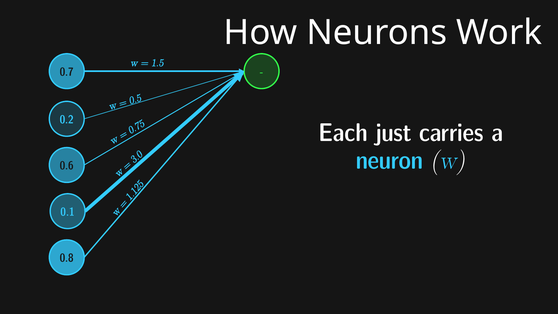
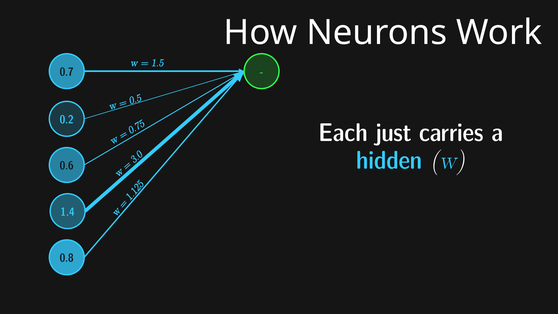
neuron: neuron -> hidden
0.1: 0.1 -> 1.4
